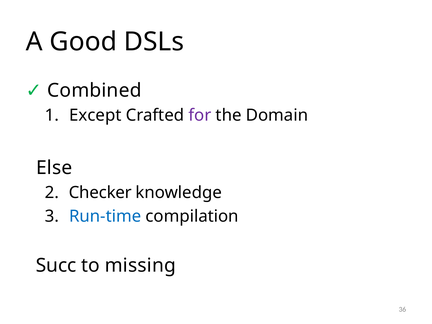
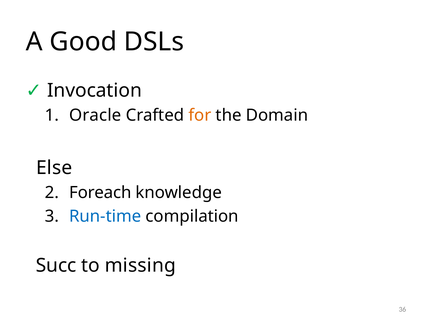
Combined: Combined -> Invocation
Except: Except -> Oracle
for colour: purple -> orange
Checker: Checker -> Foreach
